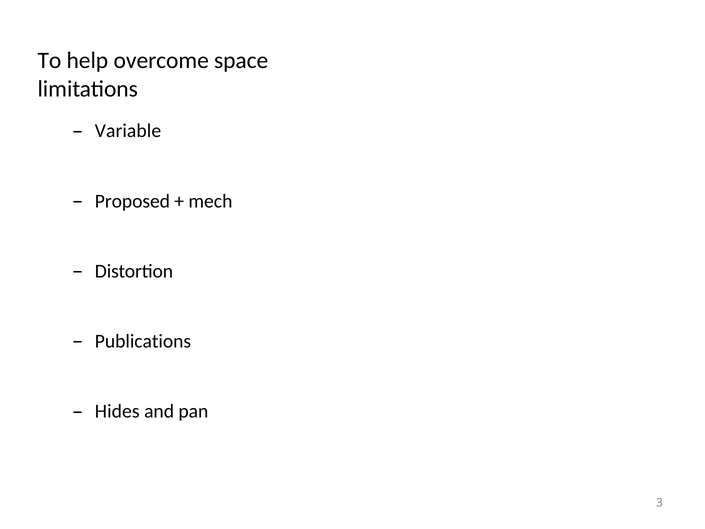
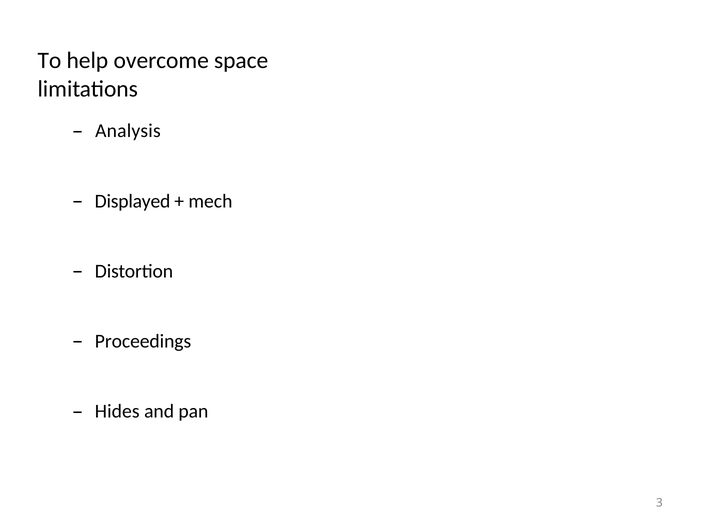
Variable: Variable -> Analysis
Proposed: Proposed -> Displayed
Publications: Publications -> Proceedings
